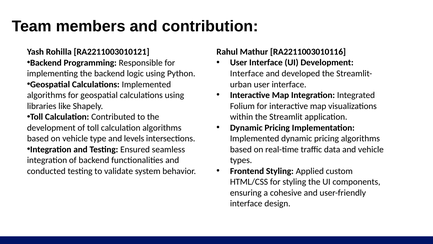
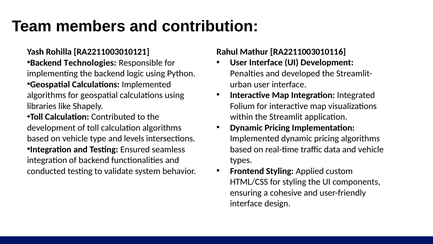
Programming: Programming -> Technologies
Interface at (247, 73): Interface -> Penalties
